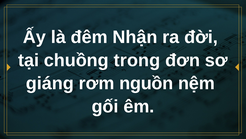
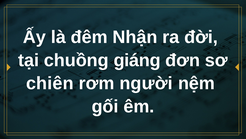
trong: trong -> giáng
giáng: giáng -> chiên
nguồn: nguồn -> người
